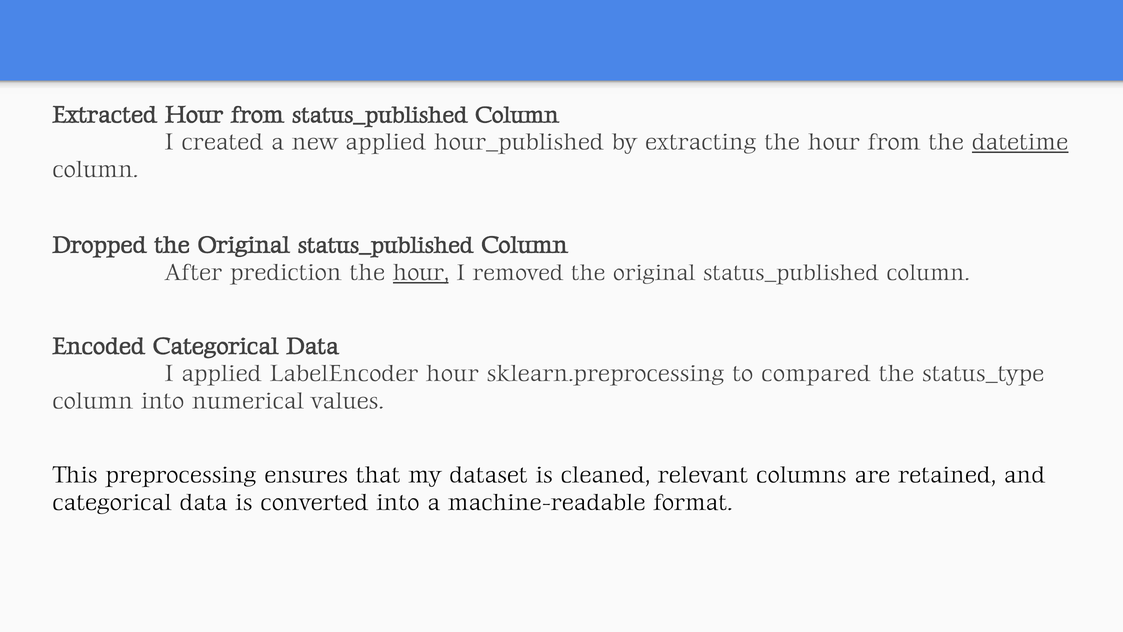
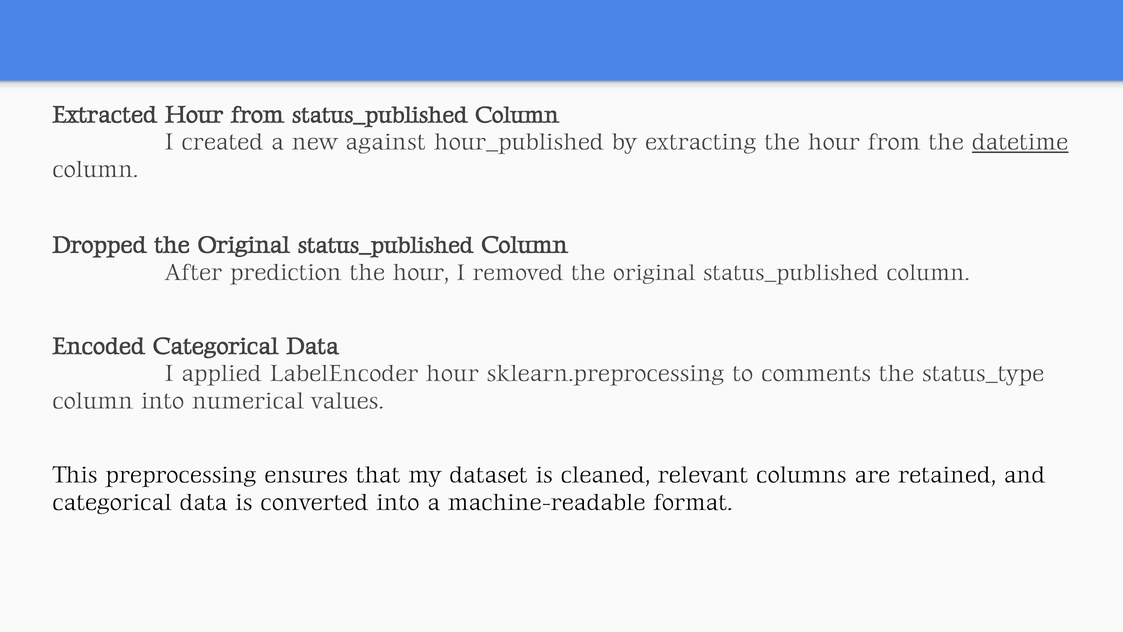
new applied: applied -> against
hour at (421, 272) underline: present -> none
compared: compared -> comments
